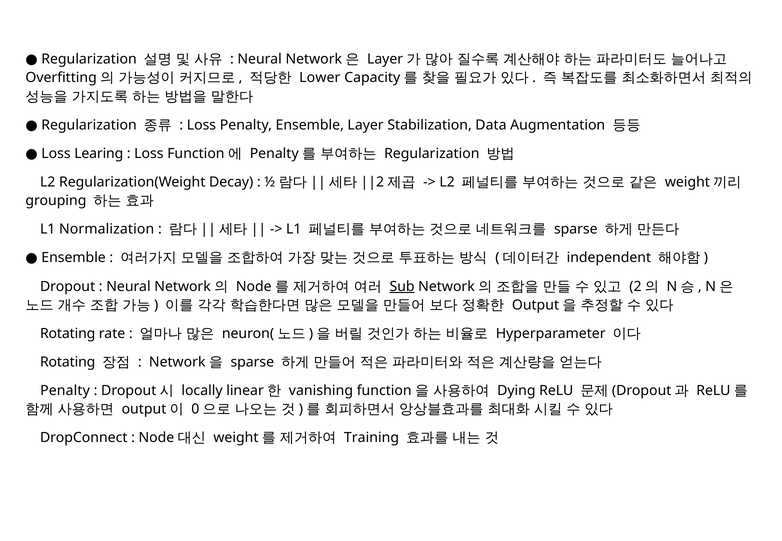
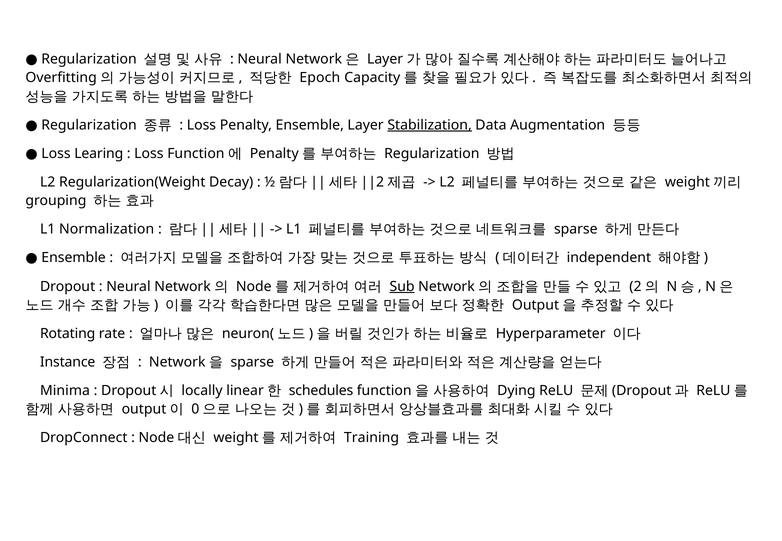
Lower: Lower -> Epoch
Stabilization underline: none -> present
Rotating at (68, 362): Rotating -> Instance
Penalty at (65, 391): Penalty -> Minima
vanishing: vanishing -> schedules
